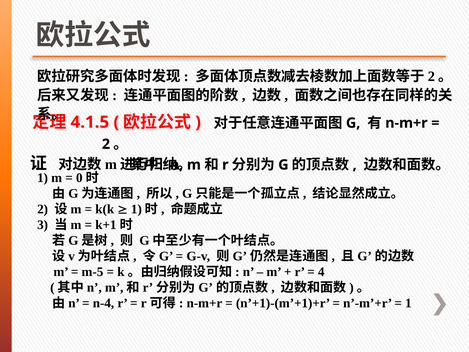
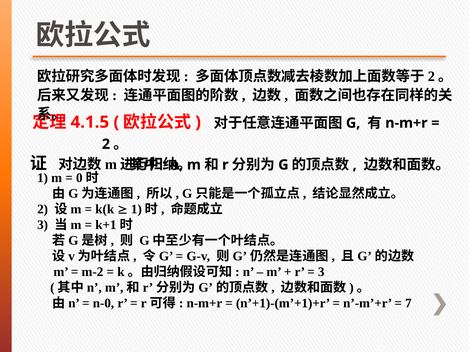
m-5: m-5 -> m-2
4 at (321, 272): 4 -> 3
n-4: n-4 -> n-0
1 at (408, 303): 1 -> 7
